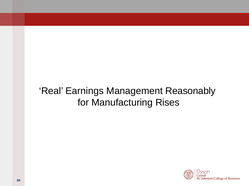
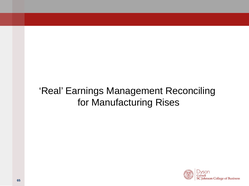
Reasonably: Reasonably -> Reconciling
